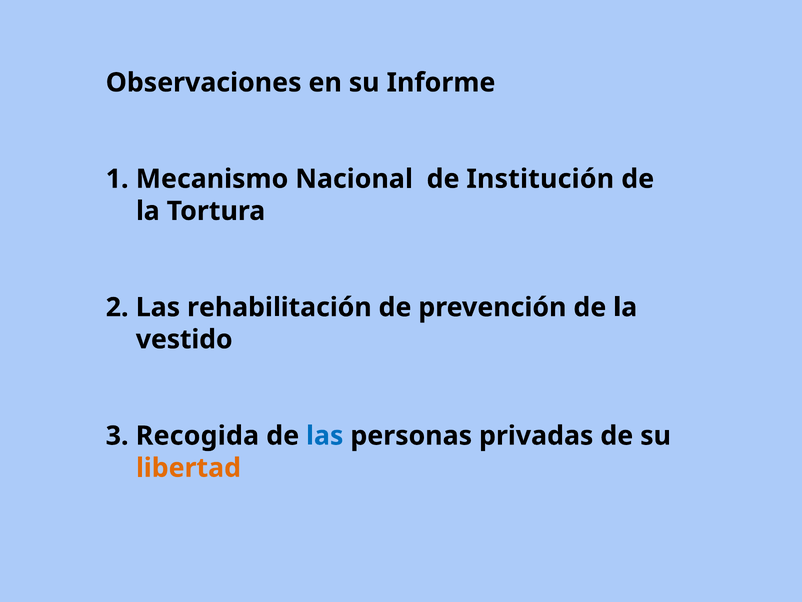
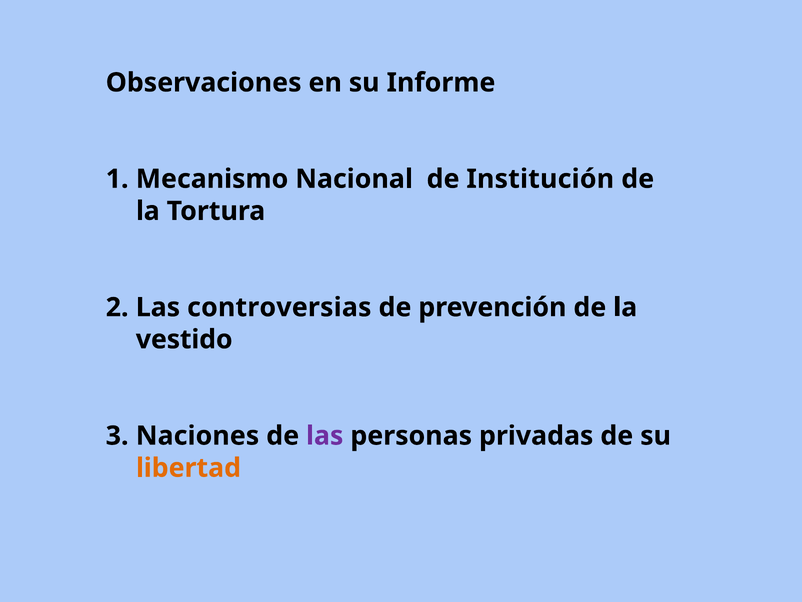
rehabilitación: rehabilitación -> controversias
Recogida: Recogida -> Naciones
las at (325, 435) colour: blue -> purple
